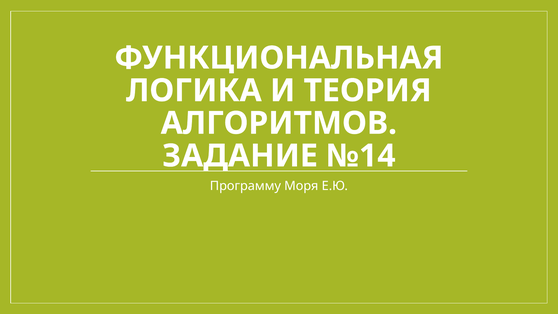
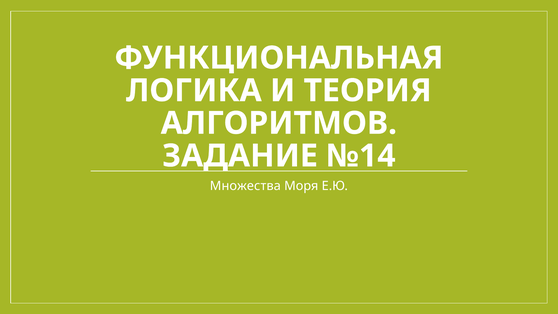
Программу: Программу -> Множества
